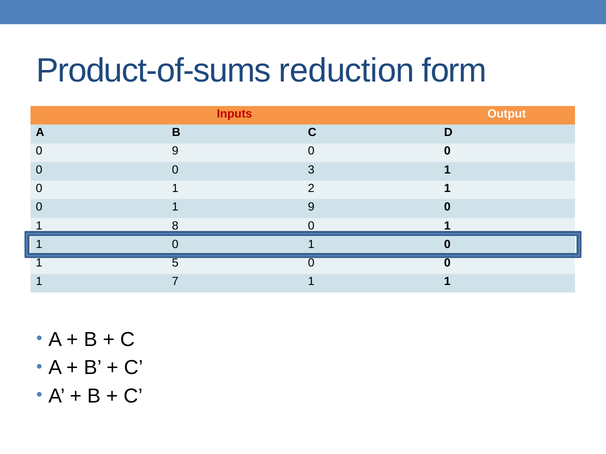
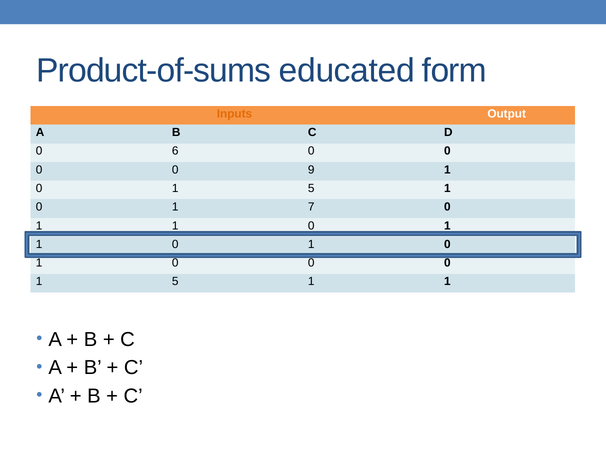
reduction: reduction -> educated
Inputs colour: red -> orange
0 9: 9 -> 6
3: 3 -> 9
2 at (311, 189): 2 -> 5
1 9: 9 -> 7
8 at (175, 226): 8 -> 1
5 at (175, 263): 5 -> 0
7 at (175, 282): 7 -> 5
